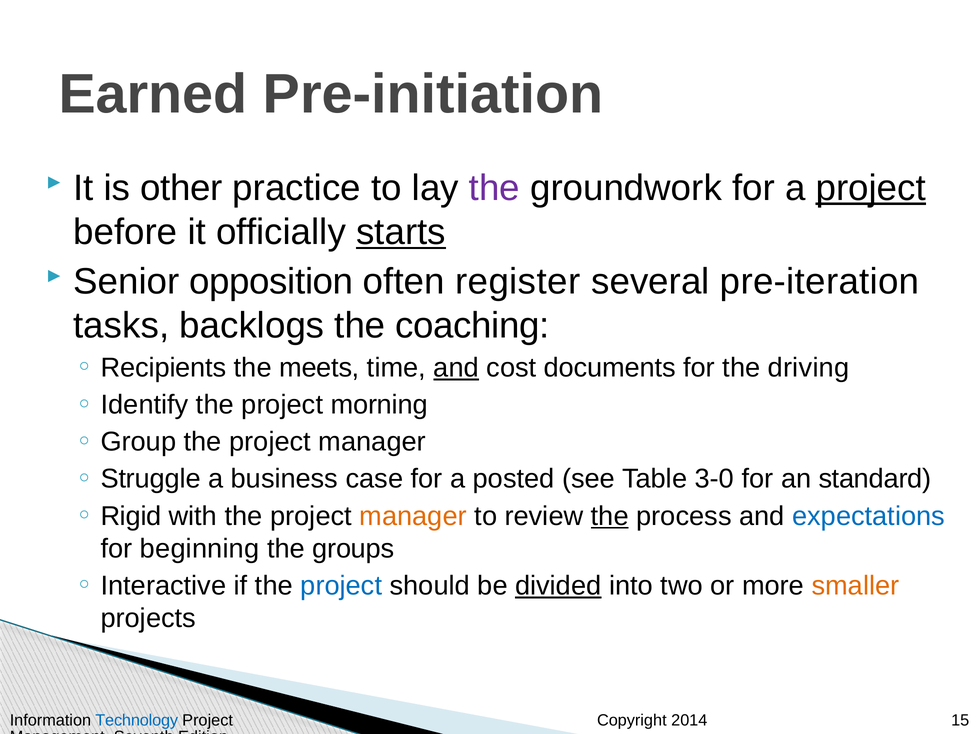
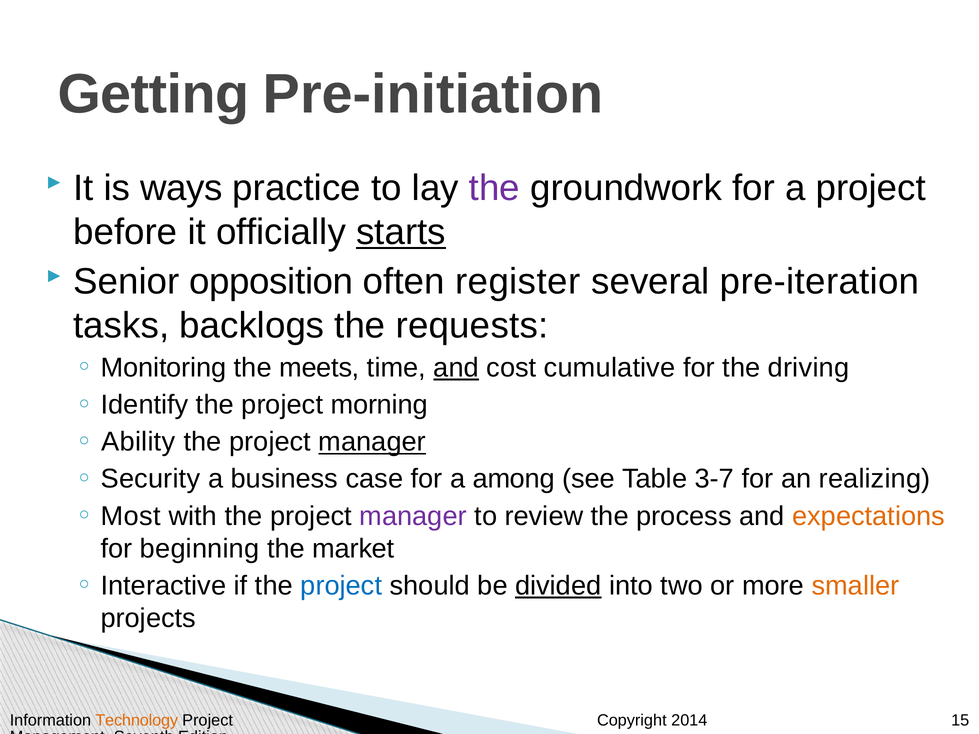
Earned: Earned -> Getting
other: other -> ways
project at (871, 188) underline: present -> none
coaching: coaching -> requests
Recipients: Recipients -> Monitoring
documents: documents -> cumulative
Group: Group -> Ability
manager at (372, 442) underline: none -> present
Struggle: Struggle -> Security
posted: posted -> among
3-0: 3-0 -> 3-7
standard: standard -> realizing
Rigid: Rigid -> Most
manager at (413, 516) colour: orange -> purple
the at (610, 516) underline: present -> none
expectations colour: blue -> orange
groups: groups -> market
Technology colour: blue -> orange
